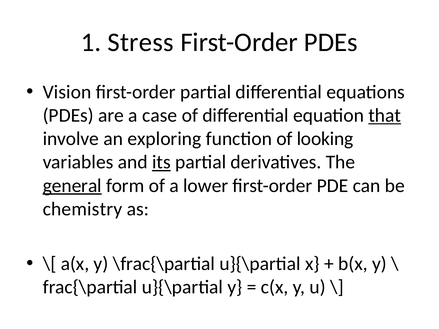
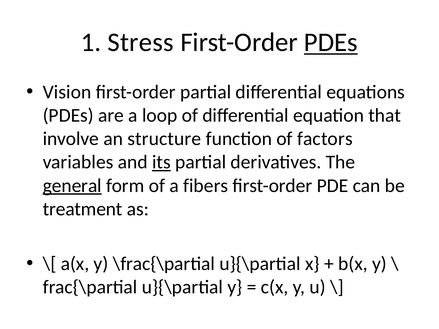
PDEs at (331, 42) underline: none -> present
case: case -> loop
that underline: present -> none
exploring: exploring -> structure
looking: looking -> factors
lower: lower -> fibers
chemistry: chemistry -> treatment
